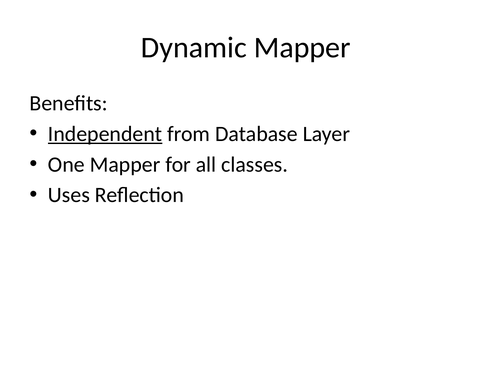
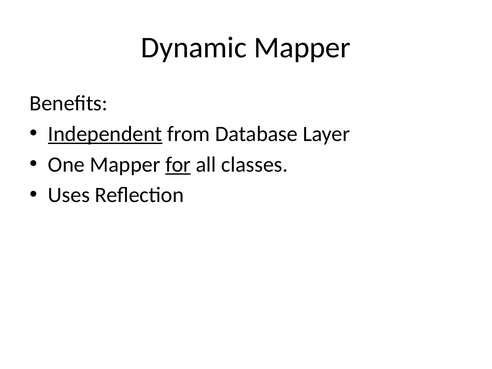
for underline: none -> present
